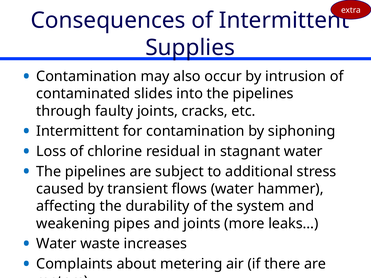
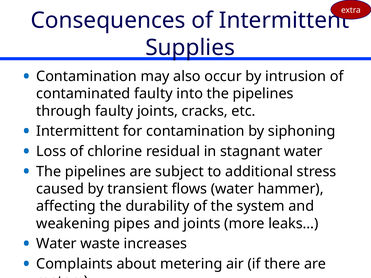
contaminated slides: slides -> faulty
